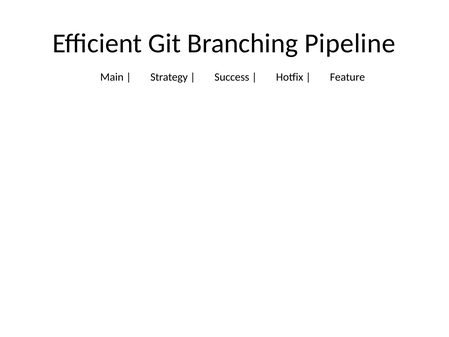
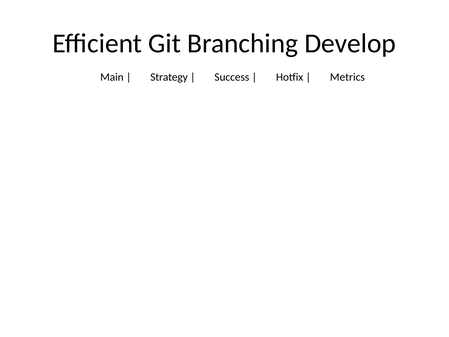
Pipeline: Pipeline -> Develop
Feature: Feature -> Metrics
